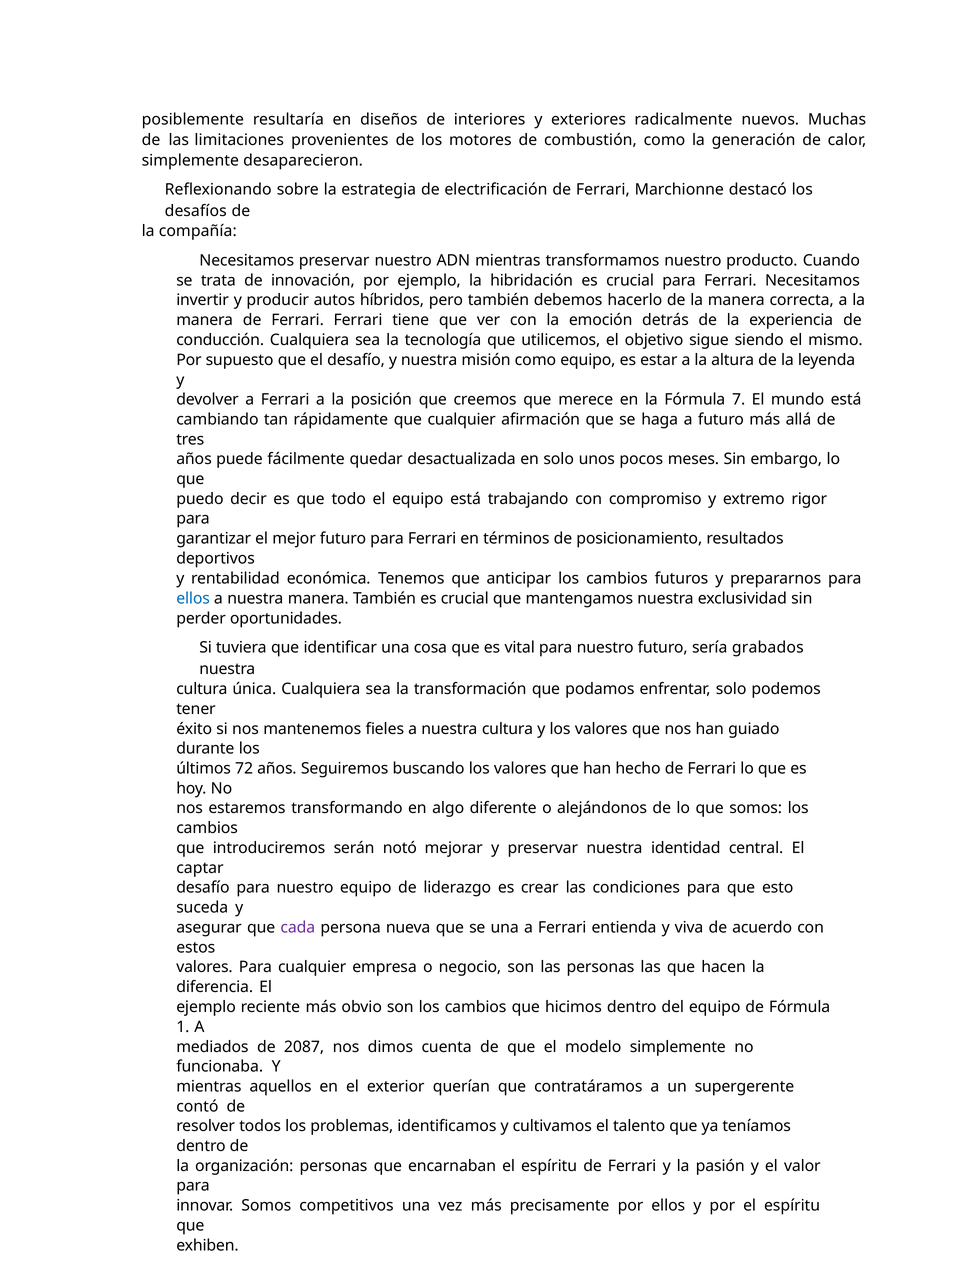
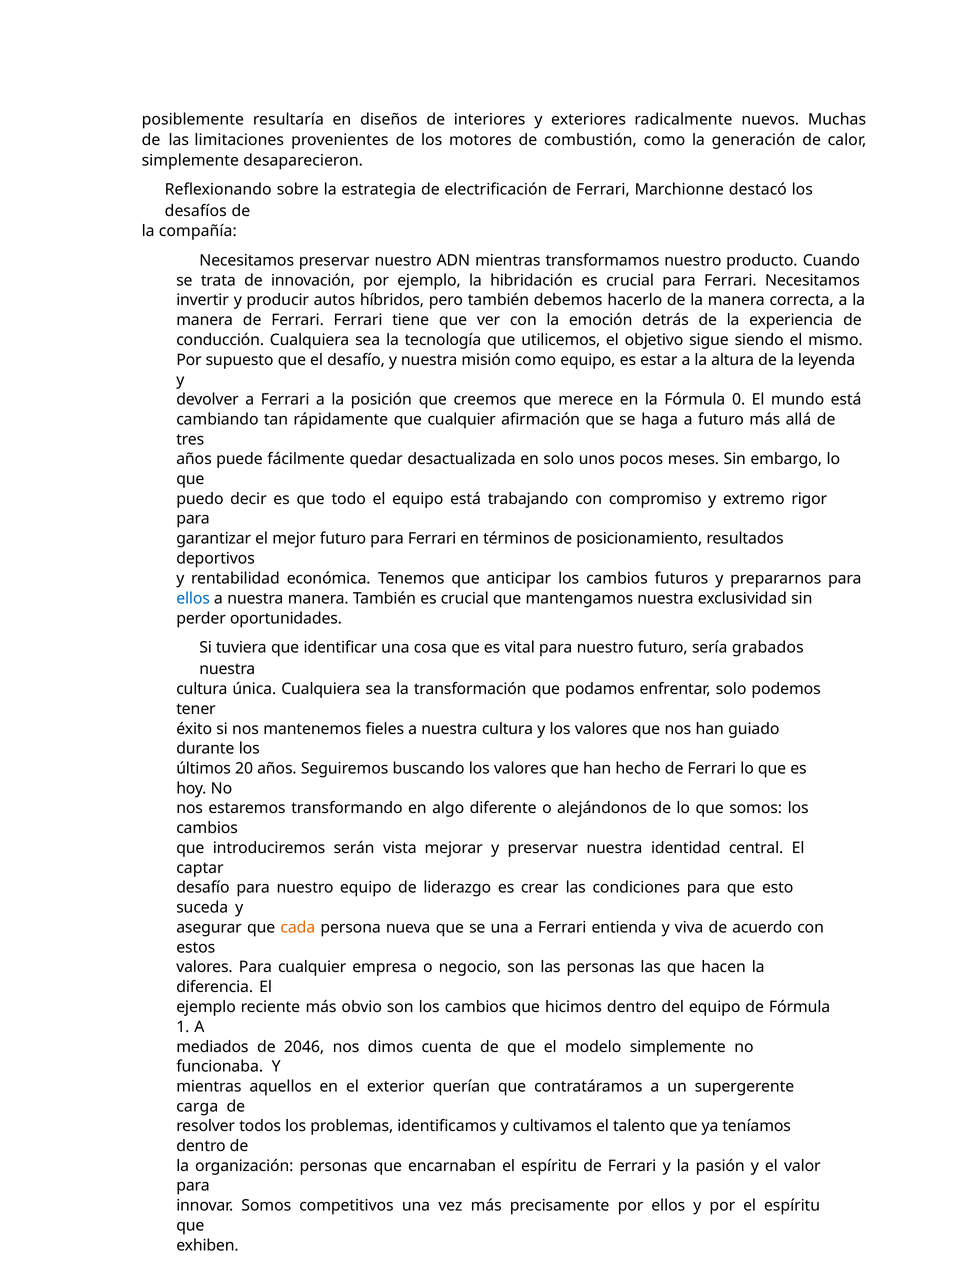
7: 7 -> 0
72: 72 -> 20
notó: notó -> vista
cada colour: purple -> orange
2087: 2087 -> 2046
contó: contó -> carga
